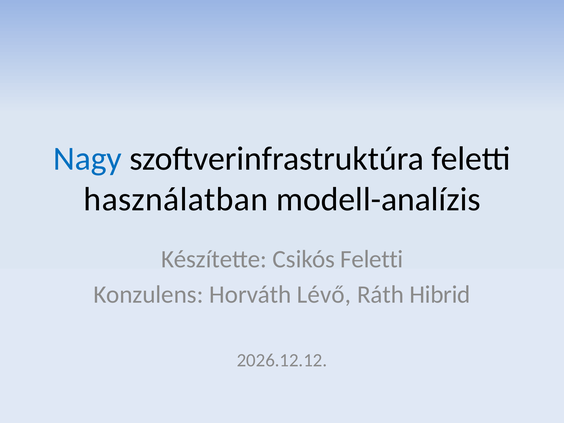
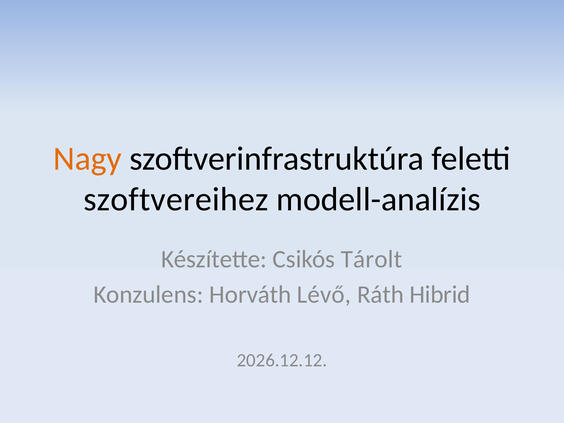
Nagy colour: blue -> orange
használatban: használatban -> szoftvereihez
Csikós Feletti: Feletti -> Tárolt
